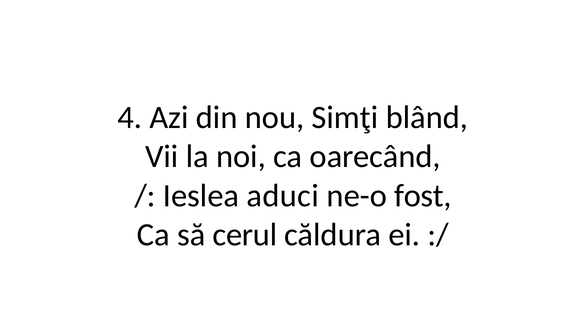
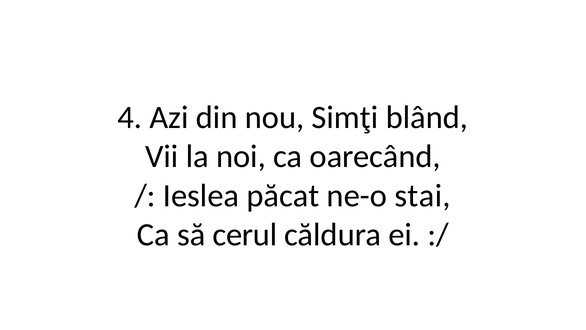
aduci: aduci -> păcat
fost: fost -> stai
